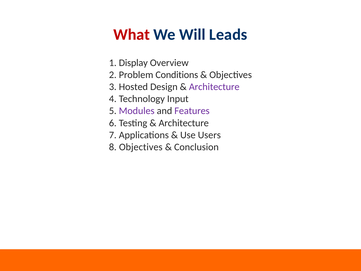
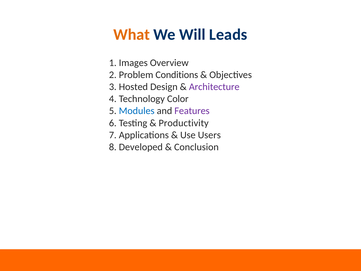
What colour: red -> orange
Display: Display -> Images
Input: Input -> Color
Modules colour: purple -> blue
Architecture at (184, 123): Architecture -> Productivity
8 Objectives: Objectives -> Developed
